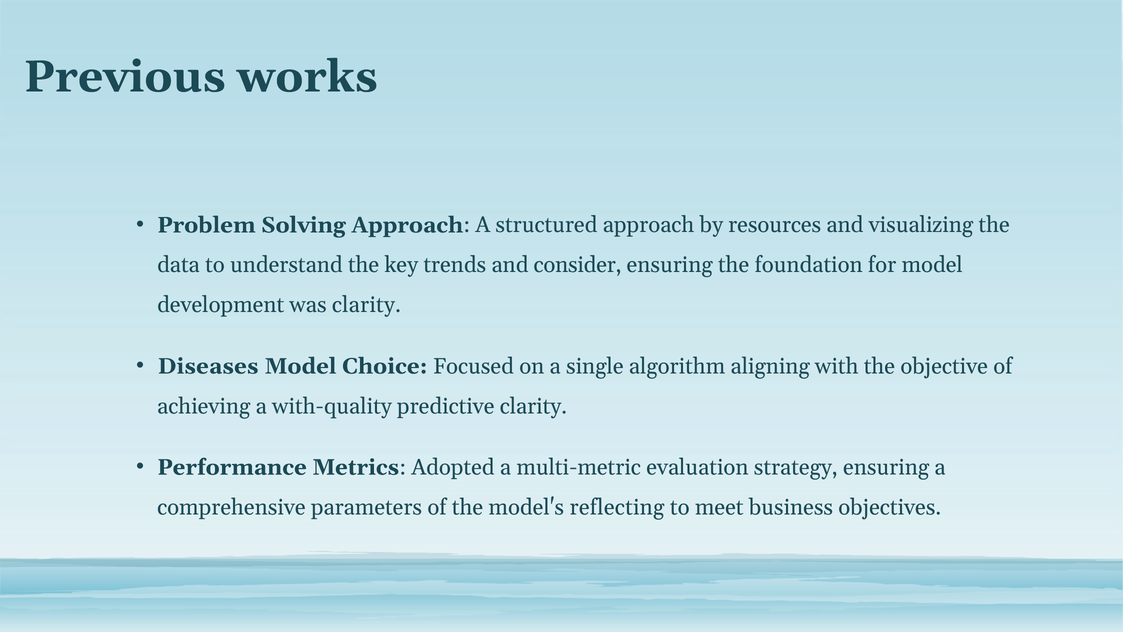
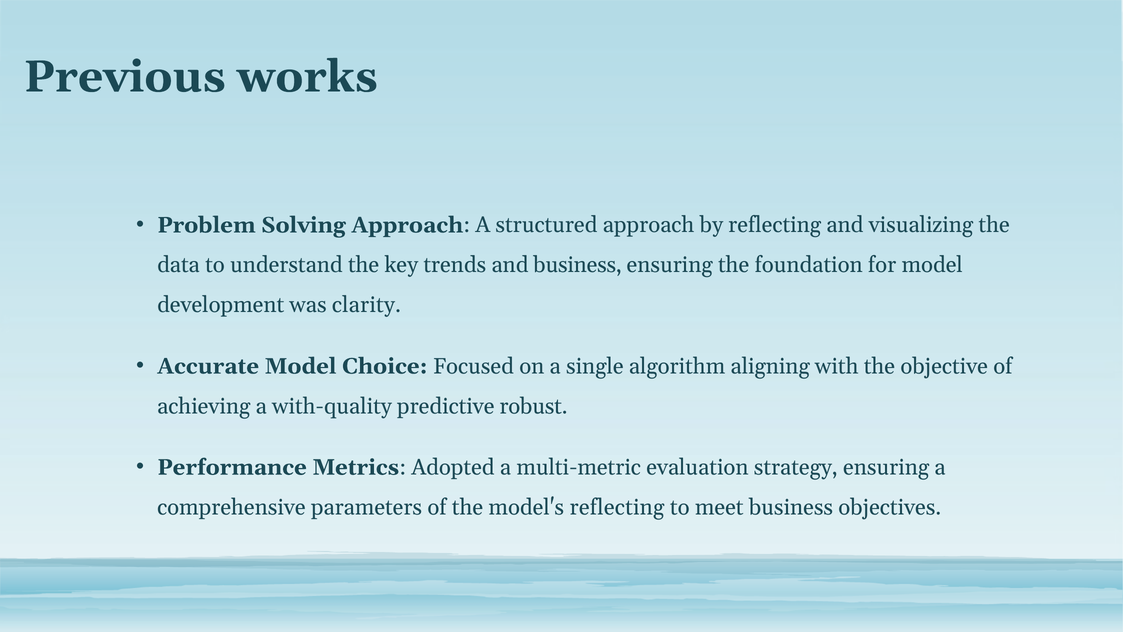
by resources: resources -> reflecting
and consider: consider -> business
Diseases: Diseases -> Accurate
predictive clarity: clarity -> robust
